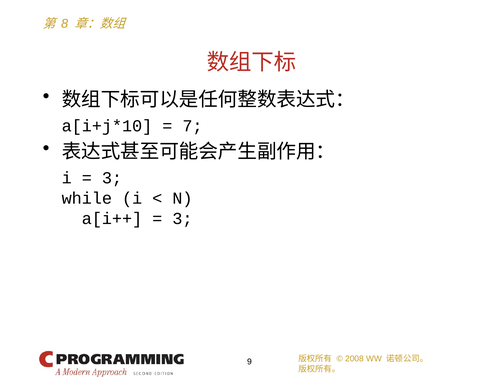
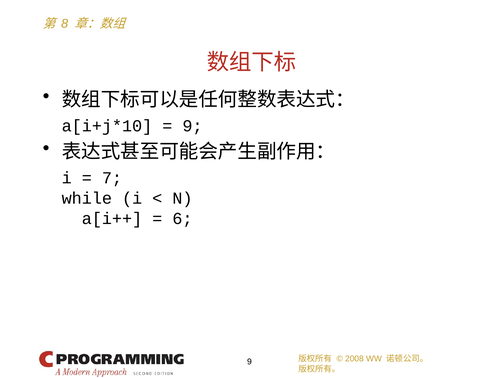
7 at (192, 126): 7 -> 9
3 at (112, 177): 3 -> 7
3 at (182, 218): 3 -> 6
